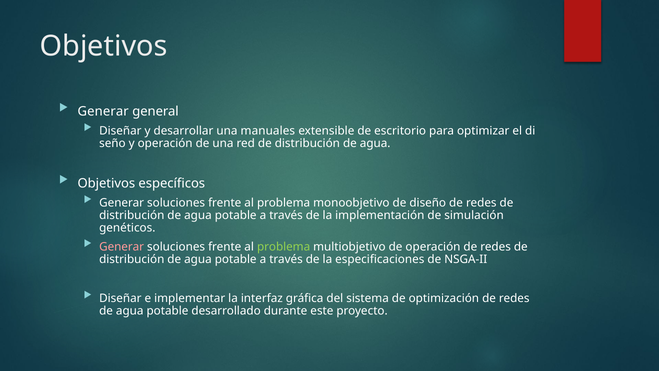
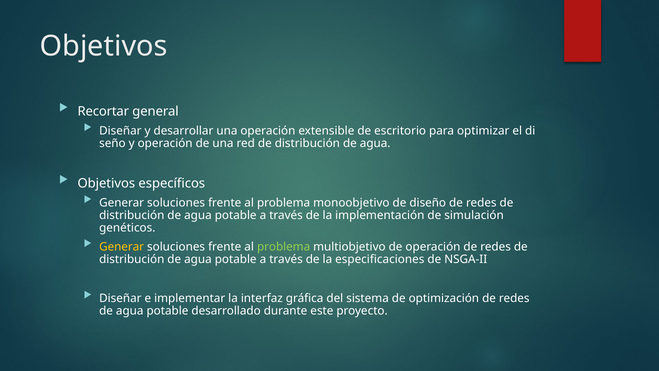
Generar at (103, 111): Generar -> Recortar
una manuales: manuales -> operación
Generar at (122, 247) colour: pink -> yellow
